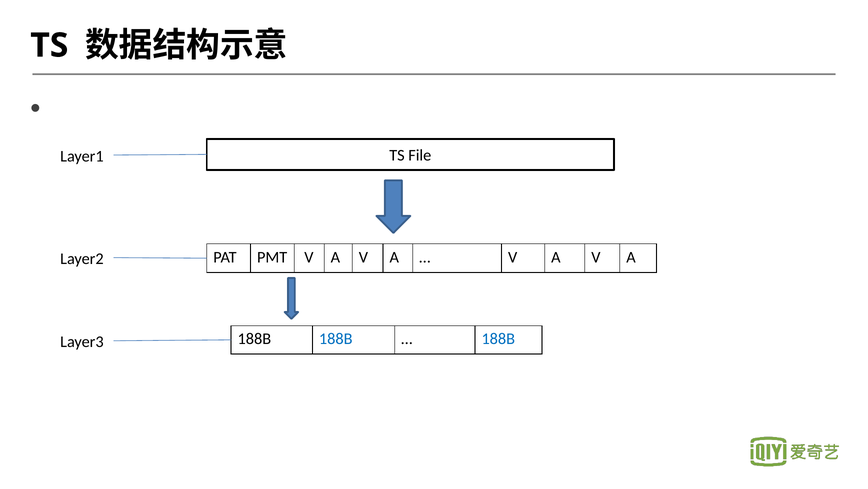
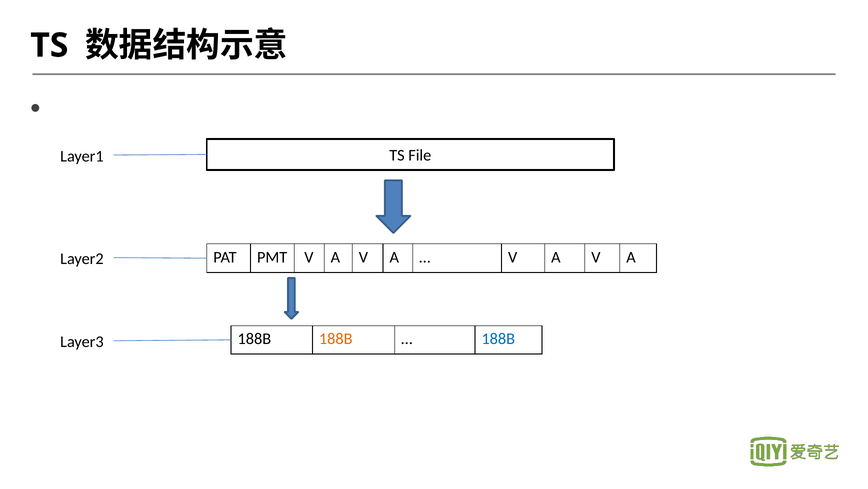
188B at (336, 339) colour: blue -> orange
